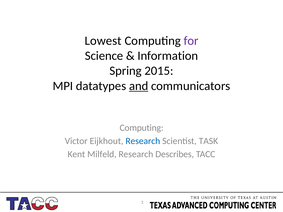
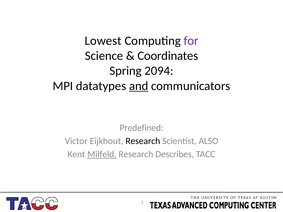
Information: Information -> Coordinates
2015: 2015 -> 2094
Computing at (142, 128): Computing -> Predefined
Research at (143, 141) colour: blue -> black
TASK: TASK -> ALSO
Milfeld underline: none -> present
